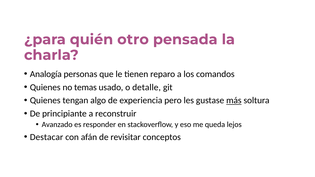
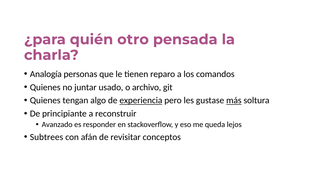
temas: temas -> juntar
detalle: detalle -> archivo
experiencia underline: none -> present
Destacar: Destacar -> Subtrees
